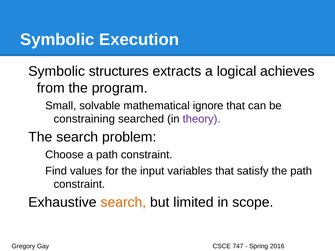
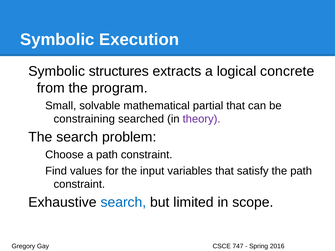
achieves: achieves -> concrete
ignore: ignore -> partial
search at (123, 203) colour: orange -> blue
